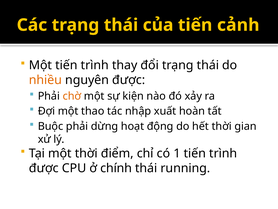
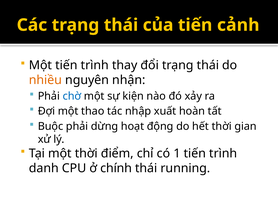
nguyên được: được -> nhận
chờ colour: orange -> blue
được at (44, 168): được -> danh
